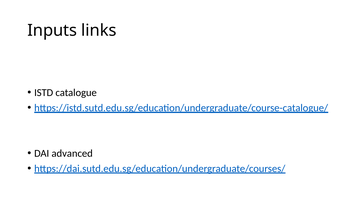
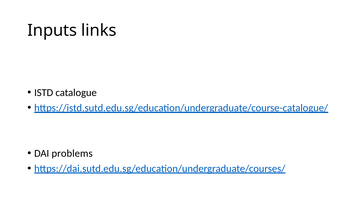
advanced: advanced -> problems
